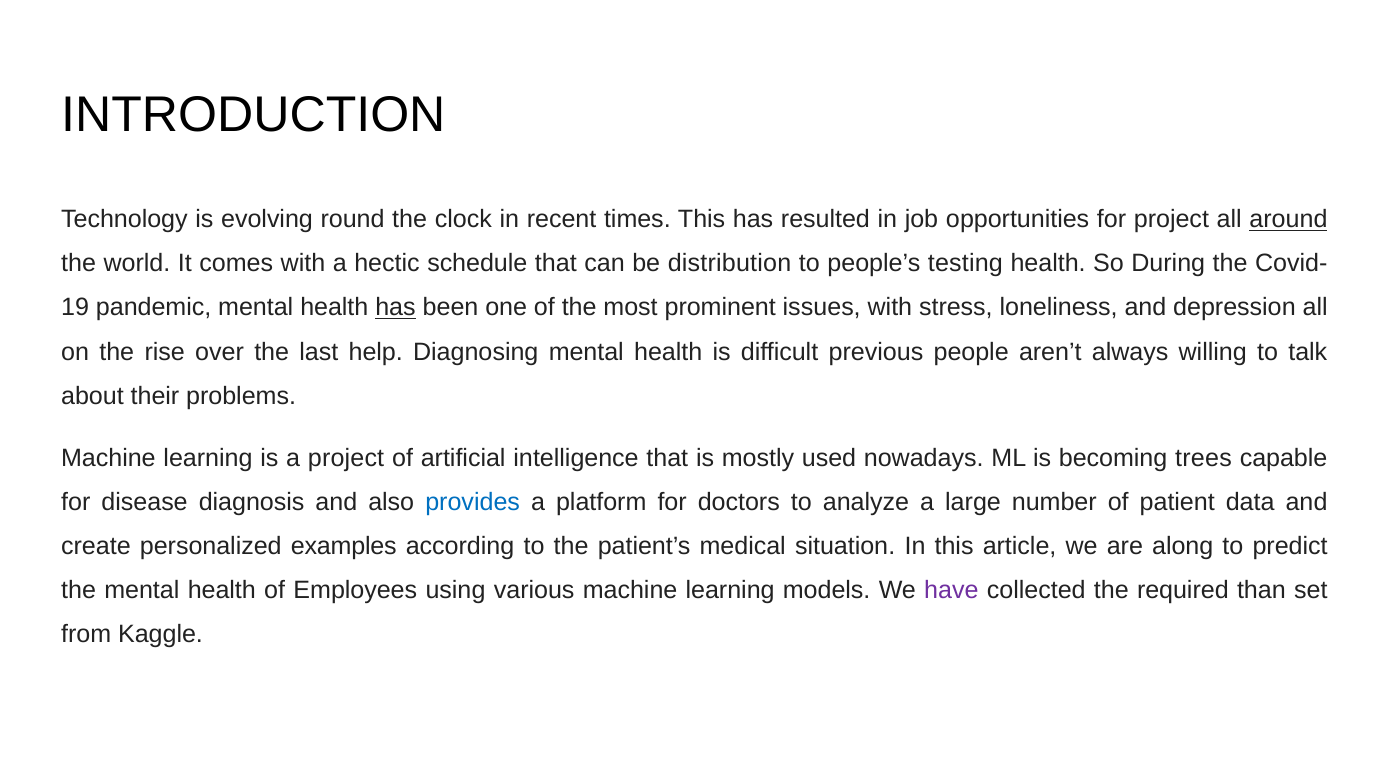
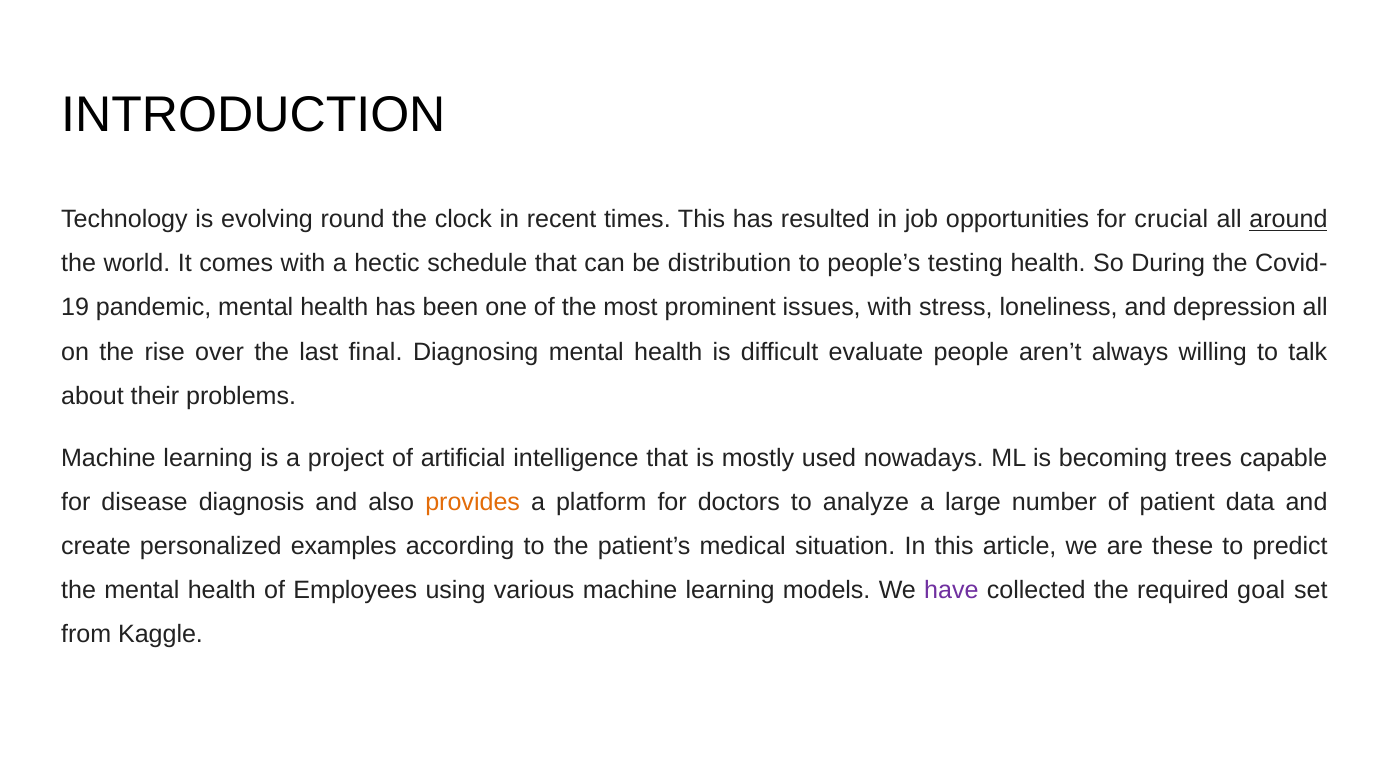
for project: project -> crucial
has at (395, 308) underline: present -> none
help: help -> final
previous: previous -> evaluate
provides colour: blue -> orange
along: along -> these
than: than -> goal
